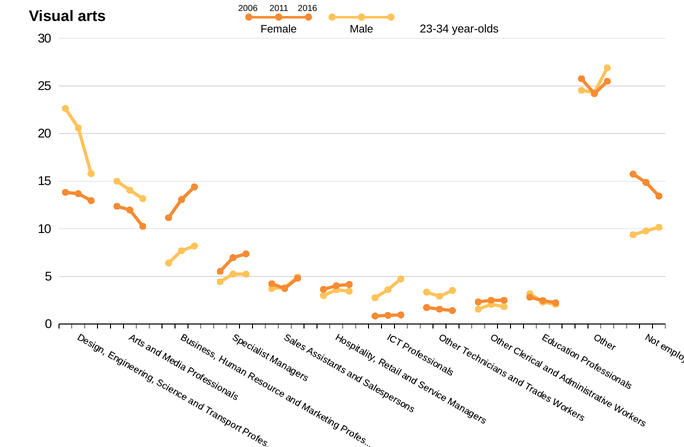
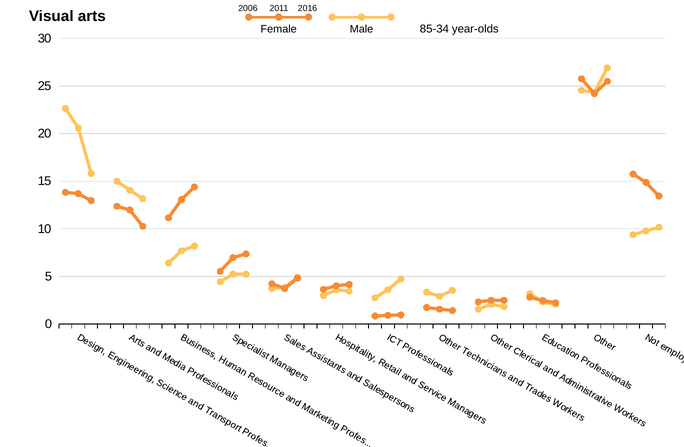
23-34: 23-34 -> 85-34
